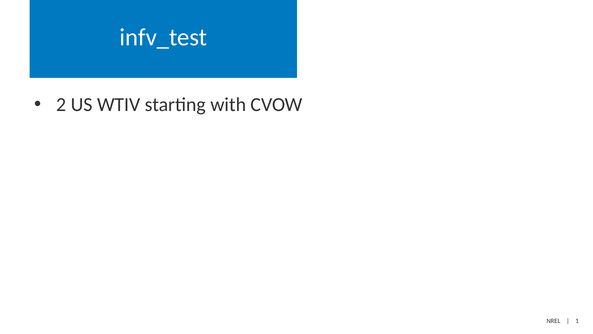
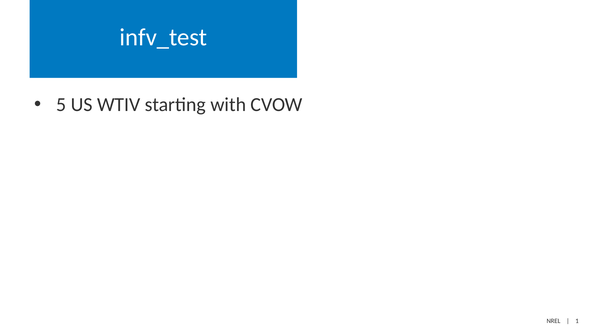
2: 2 -> 5
